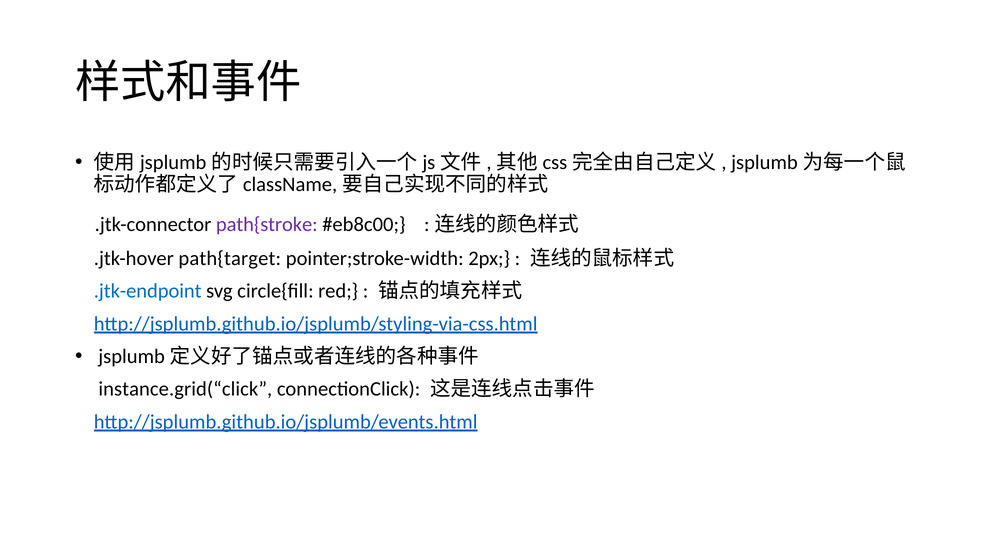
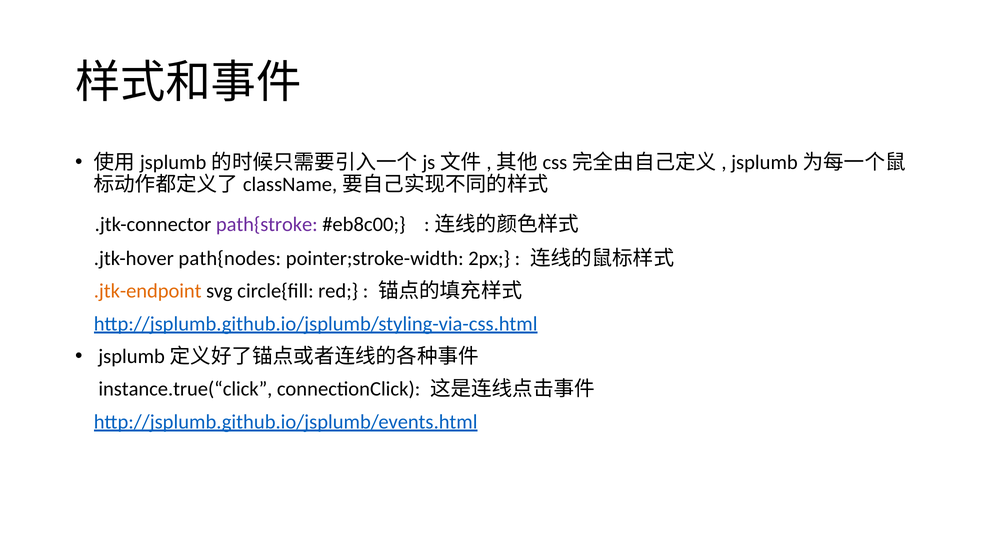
path{target: path{target -> path{nodes
.jtk-endpoint colour: blue -> orange
instance.grid(“click: instance.grid(“click -> instance.true(“click
